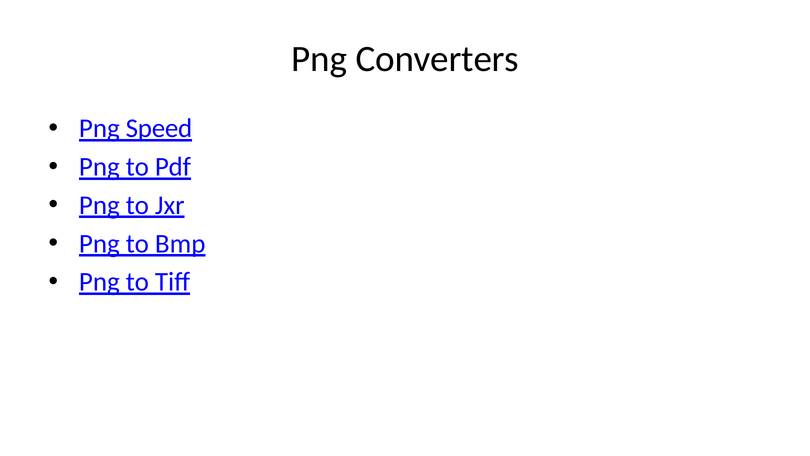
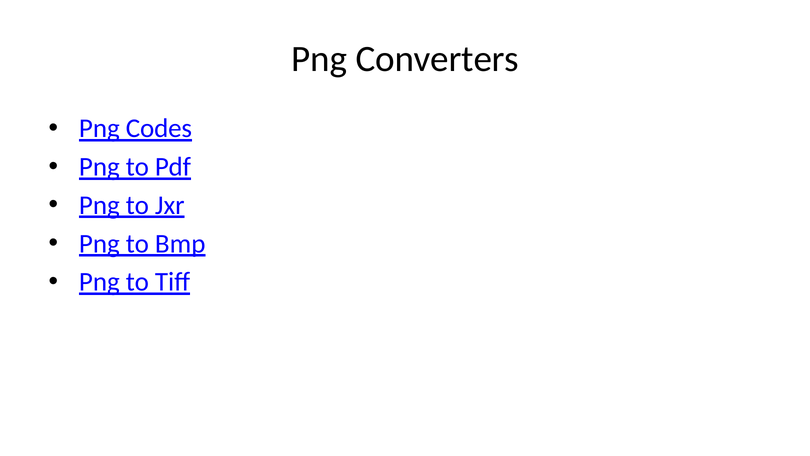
Speed: Speed -> Codes
